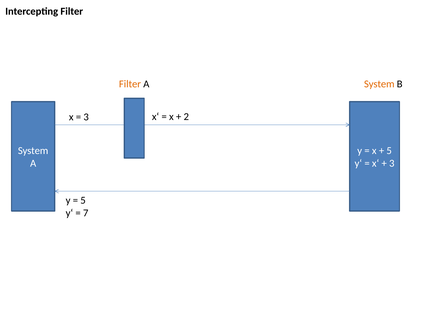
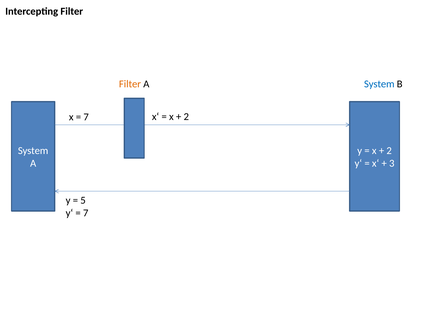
System at (379, 84) colour: orange -> blue
3 at (86, 117): 3 -> 7
5 at (389, 151): 5 -> 2
